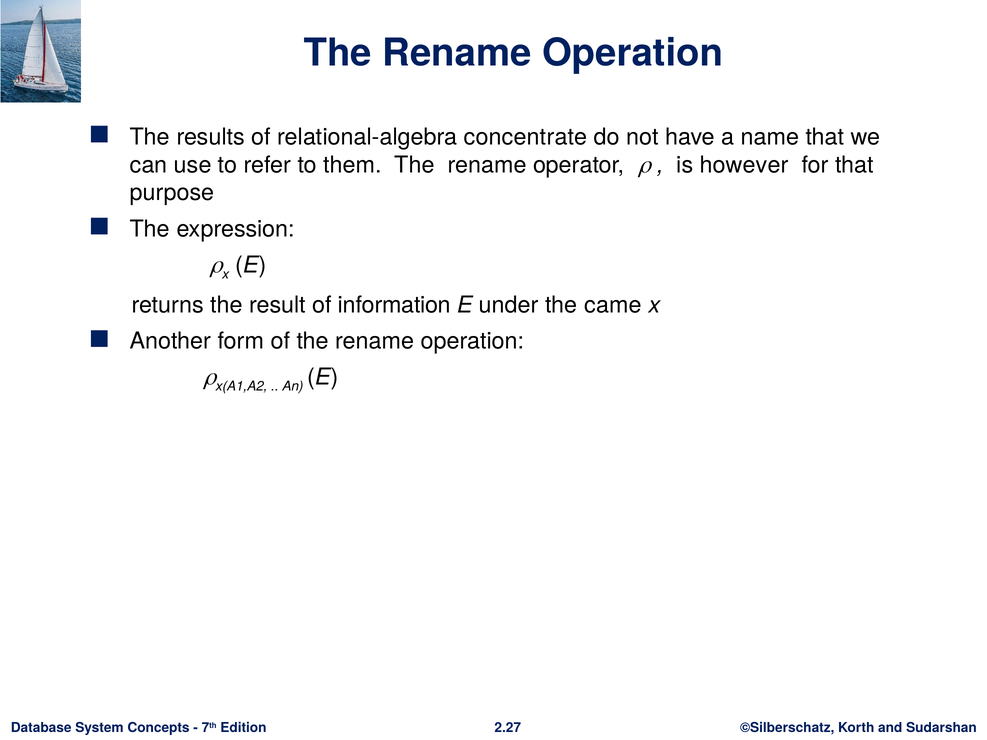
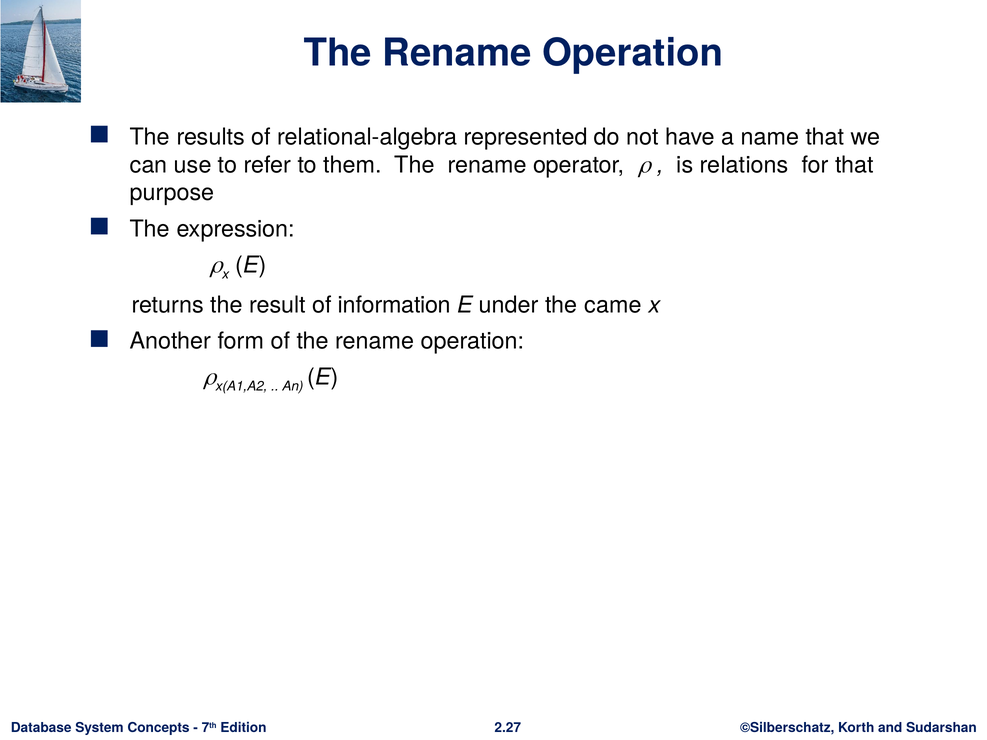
concentrate: concentrate -> represented
however: however -> relations
